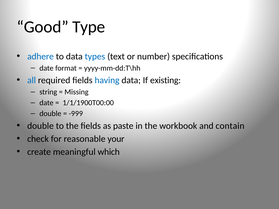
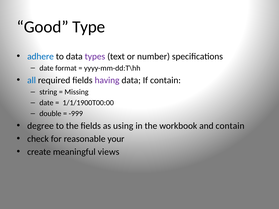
types colour: blue -> purple
having colour: blue -> purple
If existing: existing -> contain
double at (40, 126): double -> degree
paste: paste -> using
which: which -> views
